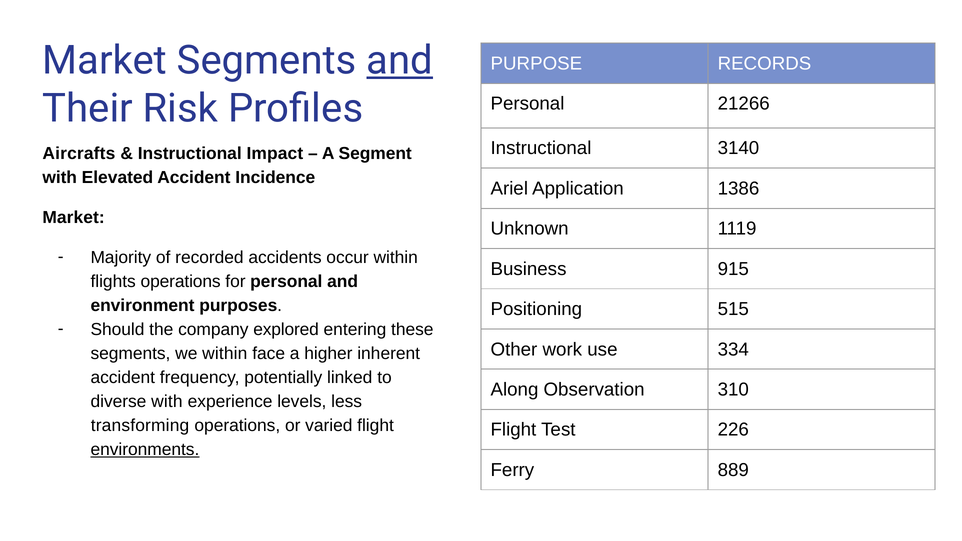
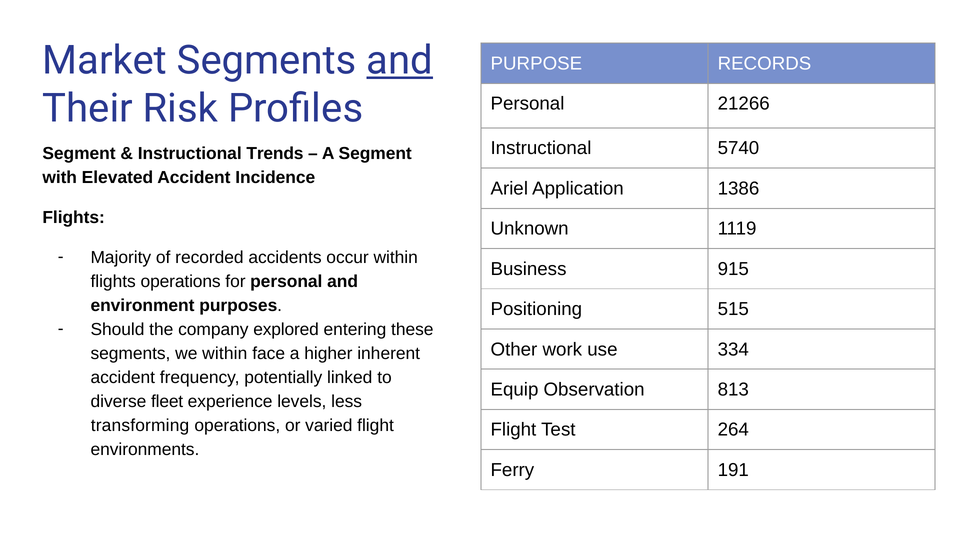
3140: 3140 -> 5740
Aircrafts at (79, 154): Aircrafts -> Segment
Impact: Impact -> Trends
Market at (74, 218): Market -> Flights
Along: Along -> Equip
310: 310 -> 813
diverse with: with -> fleet
226: 226 -> 264
environments underline: present -> none
889: 889 -> 191
